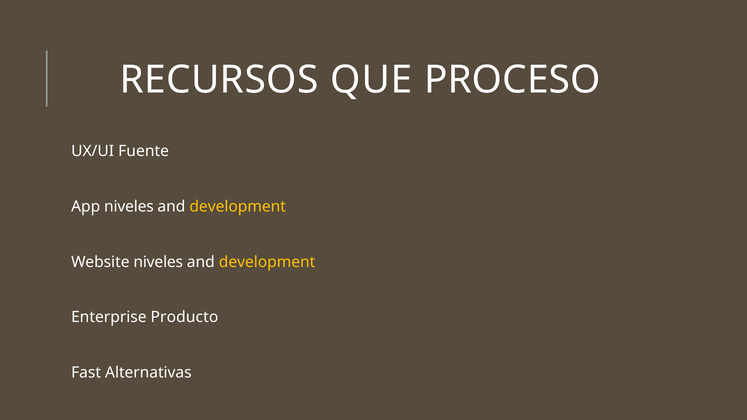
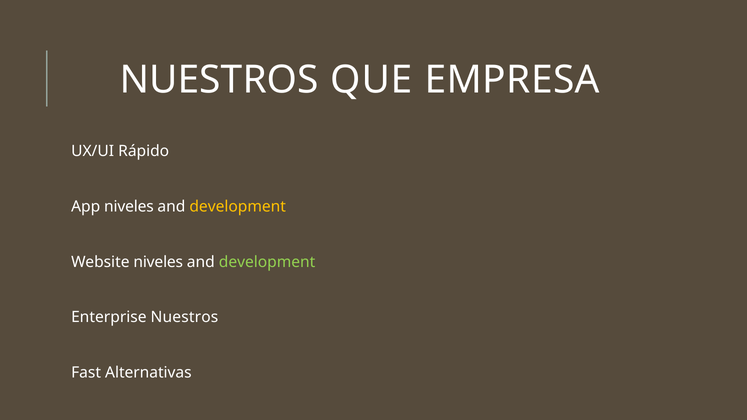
RECURSOS at (219, 80): RECURSOS -> NUESTROS
PROCESO: PROCESO -> EMPRESA
Fuente: Fuente -> Rápido
development at (267, 262) colour: yellow -> light green
Enterprise Producto: Producto -> Nuestros
